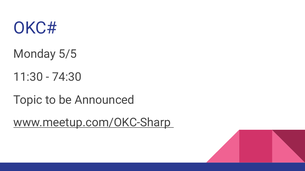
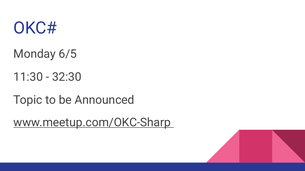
5/5: 5/5 -> 6/5
74:30: 74:30 -> 32:30
